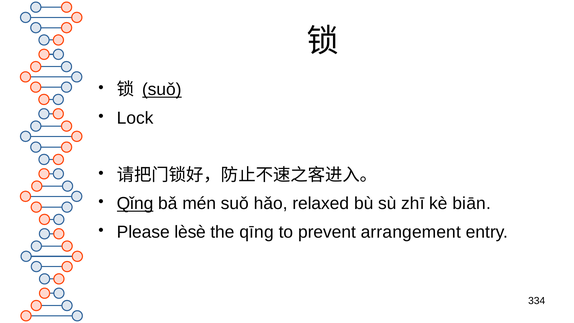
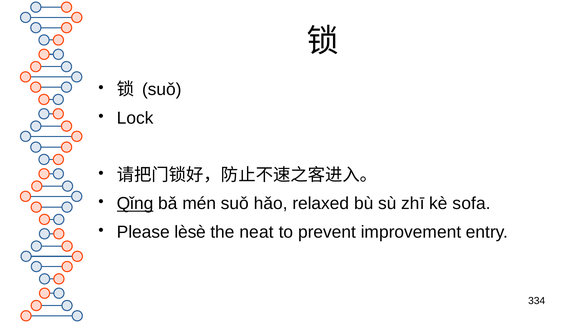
suǒ at (162, 90) underline: present -> none
biān: biān -> sofa
qīng: qīng -> neat
arrangement: arrangement -> improvement
